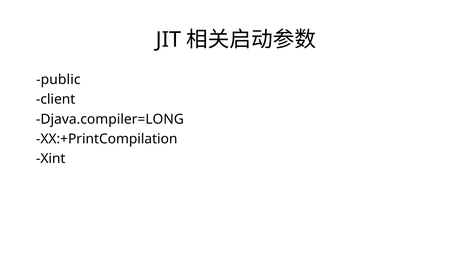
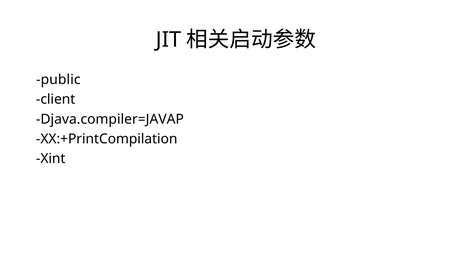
Djava.compiler=LONG: Djava.compiler=LONG -> Djava.compiler=JAVAP
